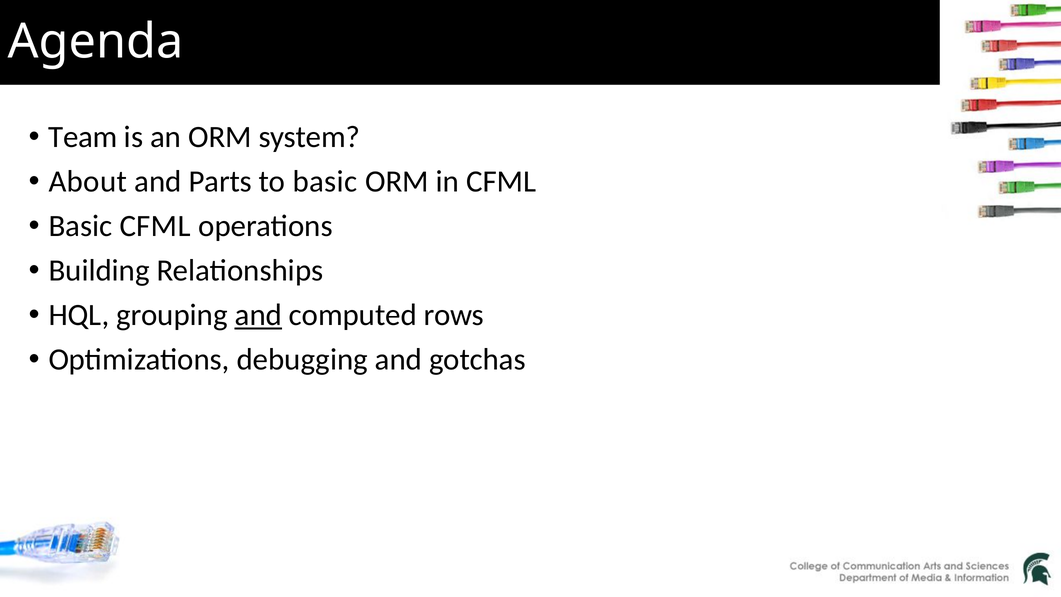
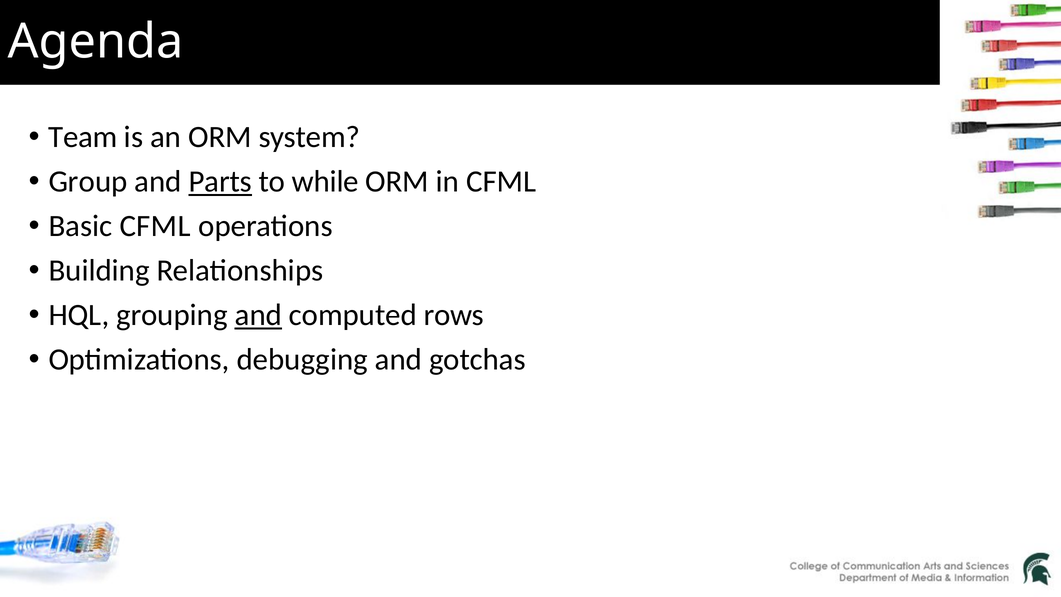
About: About -> Group
Parts underline: none -> present
to basic: basic -> while
